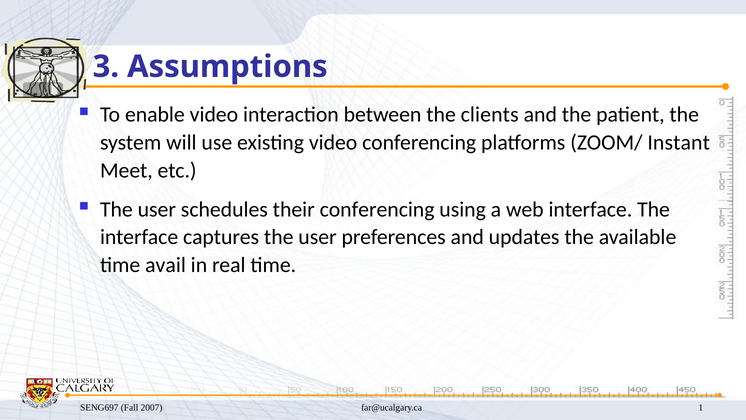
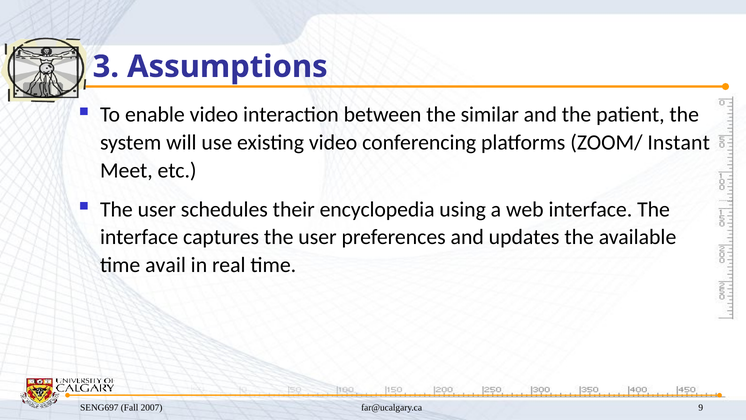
clients: clients -> similar
their conferencing: conferencing -> encyclopedia
1: 1 -> 9
